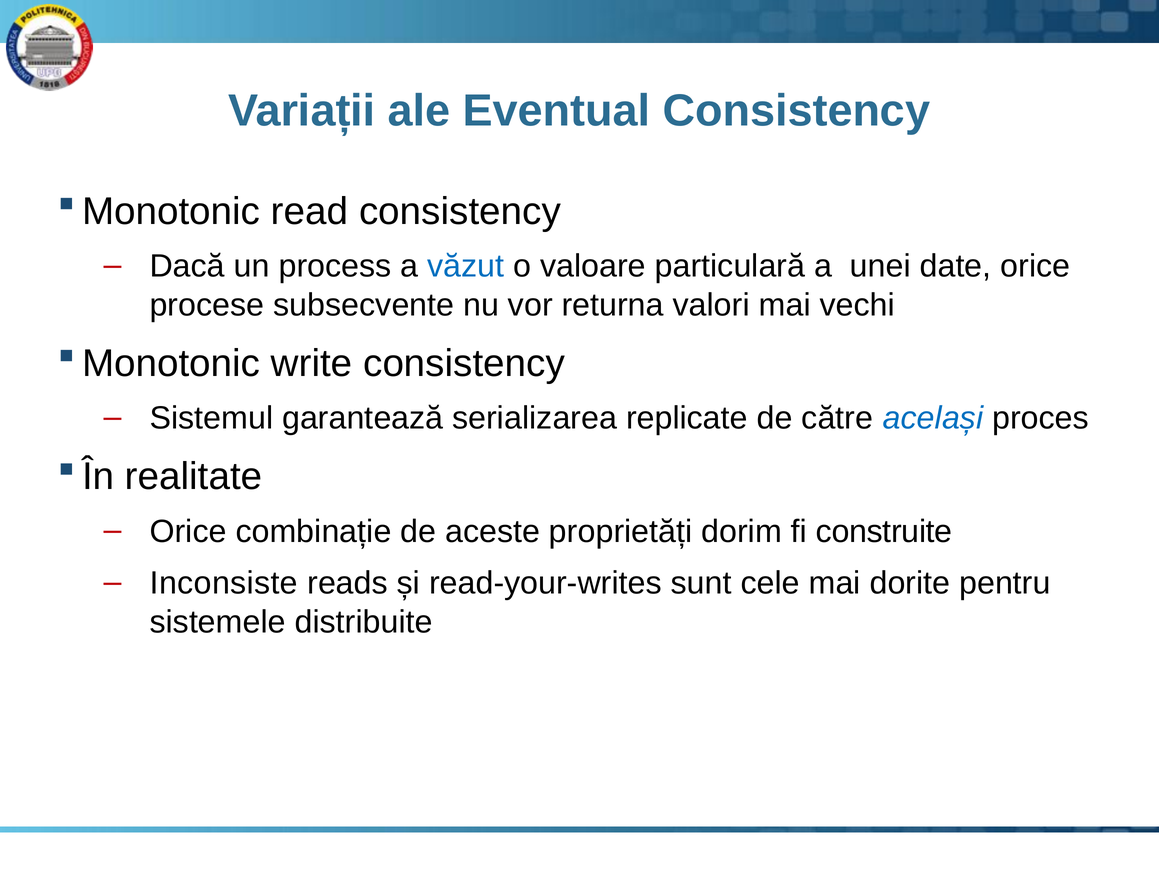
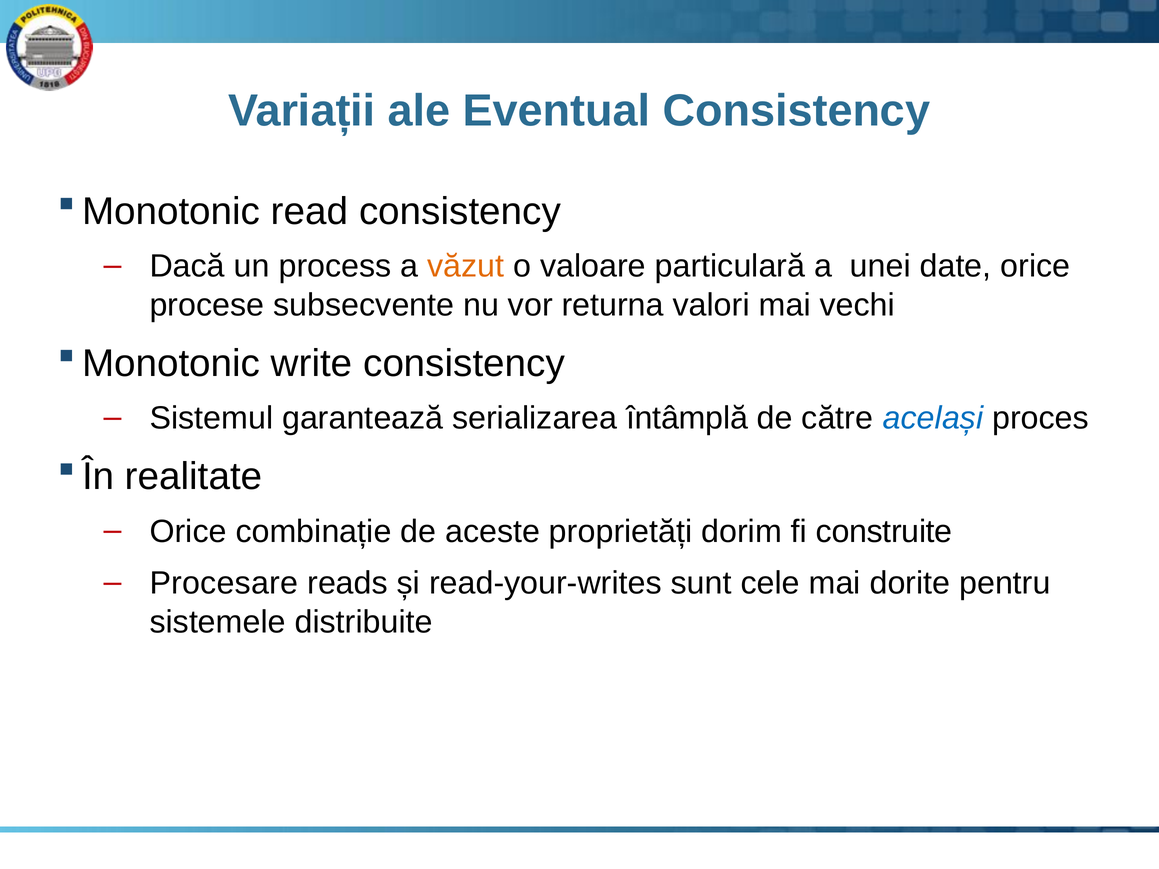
văzut colour: blue -> orange
replicate: replicate -> întâmplă
Inconsiste: Inconsiste -> Procesare
